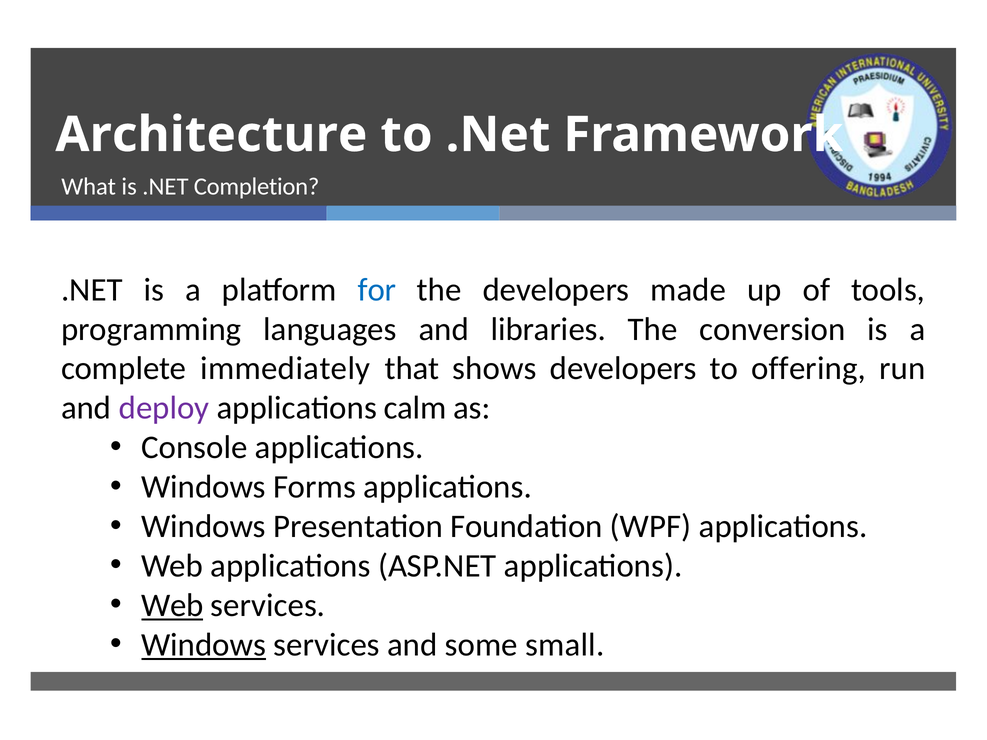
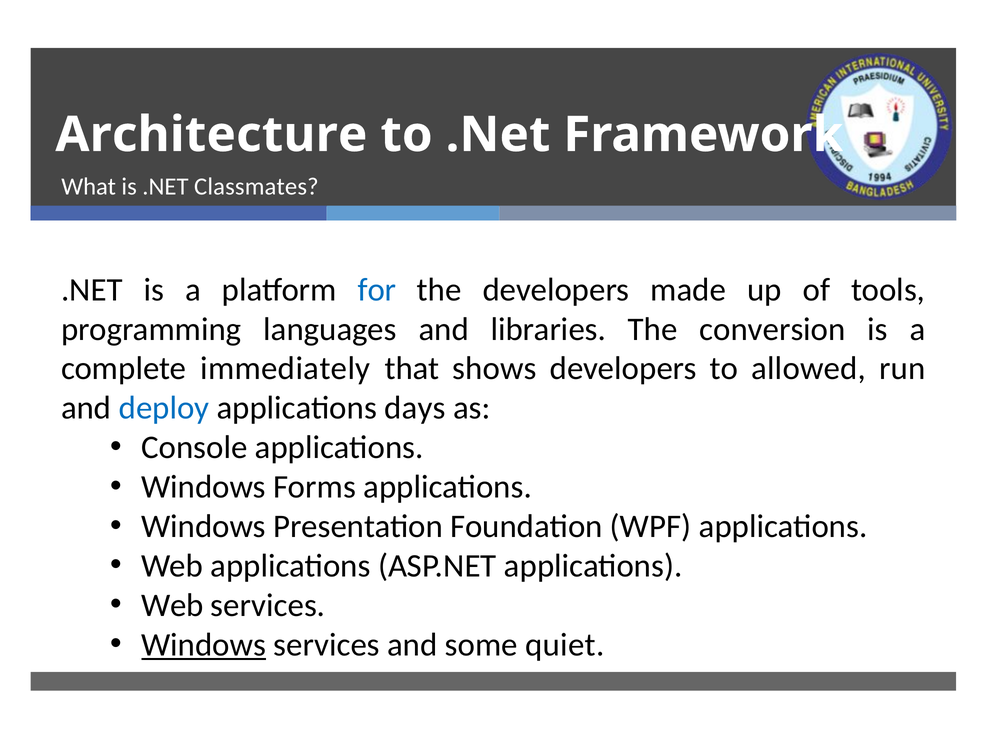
Completion: Completion -> Classmates
offering: offering -> allowed
deploy colour: purple -> blue
calm: calm -> days
Web at (172, 606) underline: present -> none
small: small -> quiet
